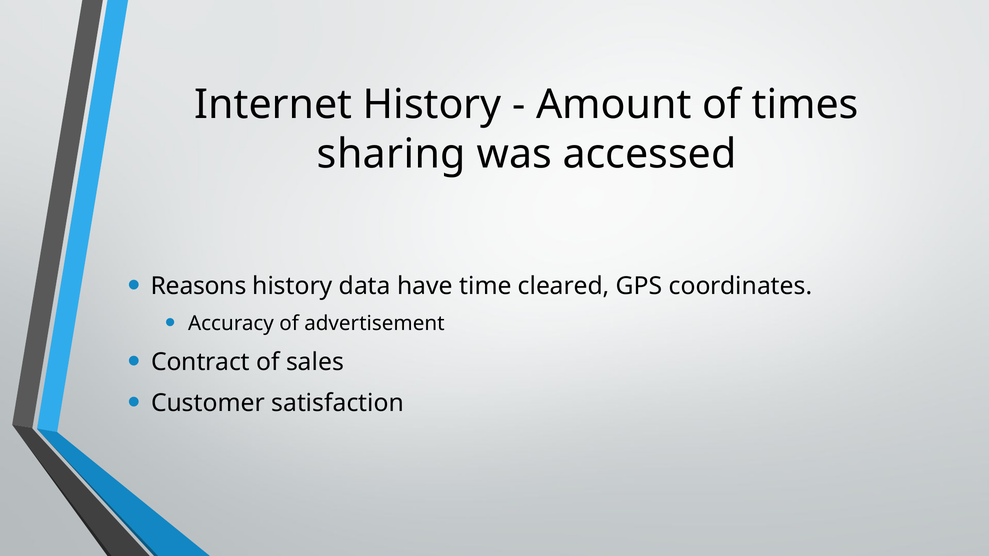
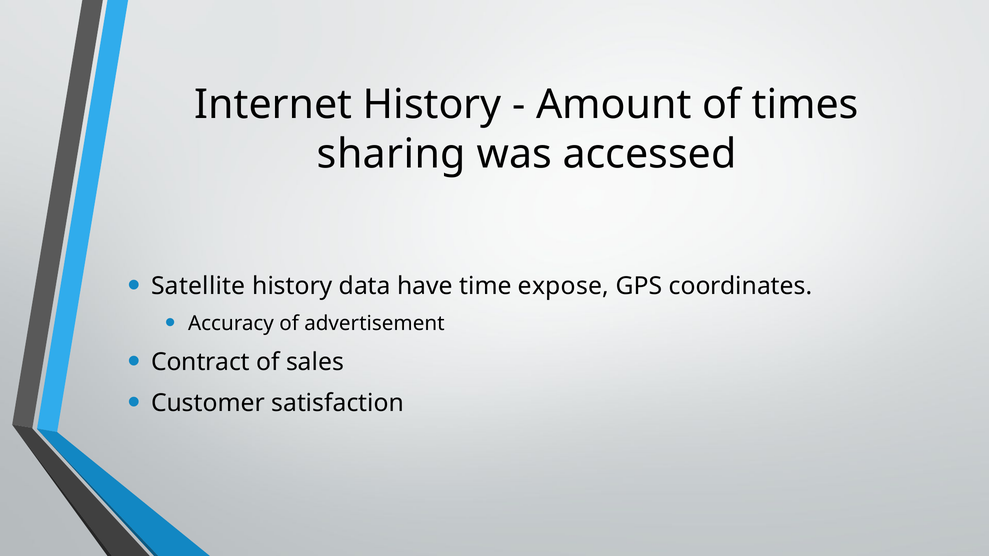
Reasons: Reasons -> Satellite
cleared: cleared -> expose
